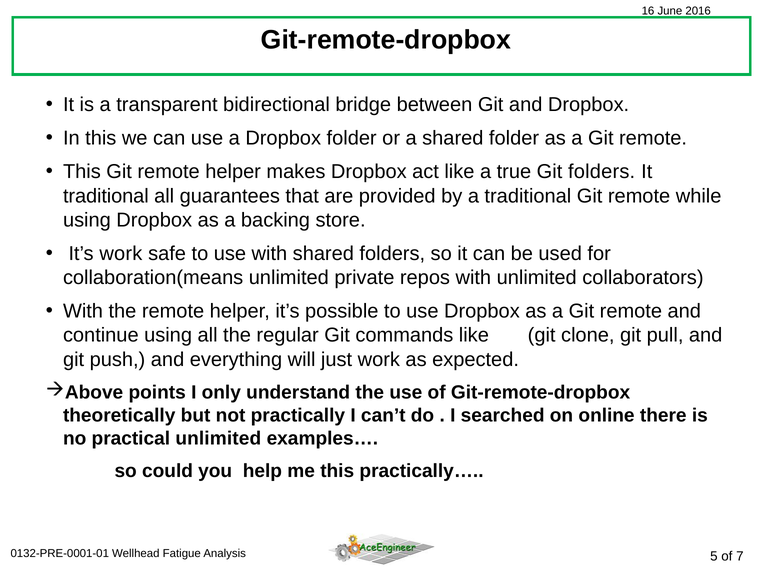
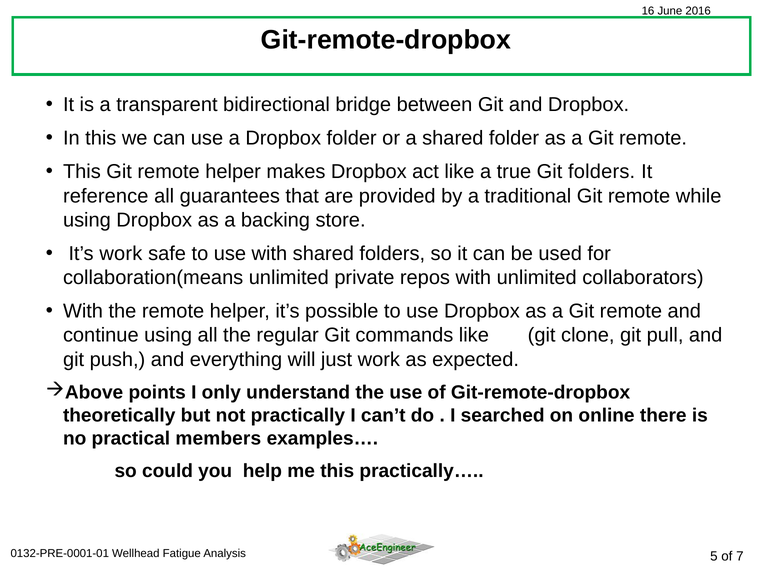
traditional at (106, 196): traditional -> reference
practical unlimited: unlimited -> members
